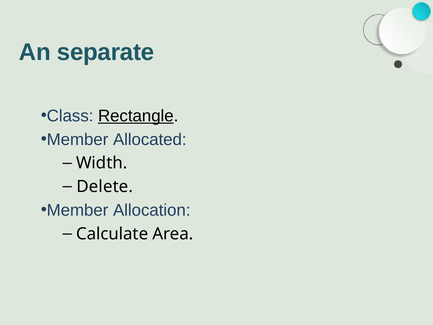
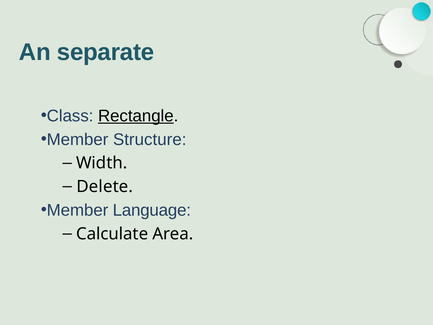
Allocated: Allocated -> Structure
Allocation: Allocation -> Language
